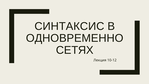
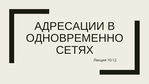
СИНТАКСИС: СИНТАКСИС -> АДРЕСАЦИИ
